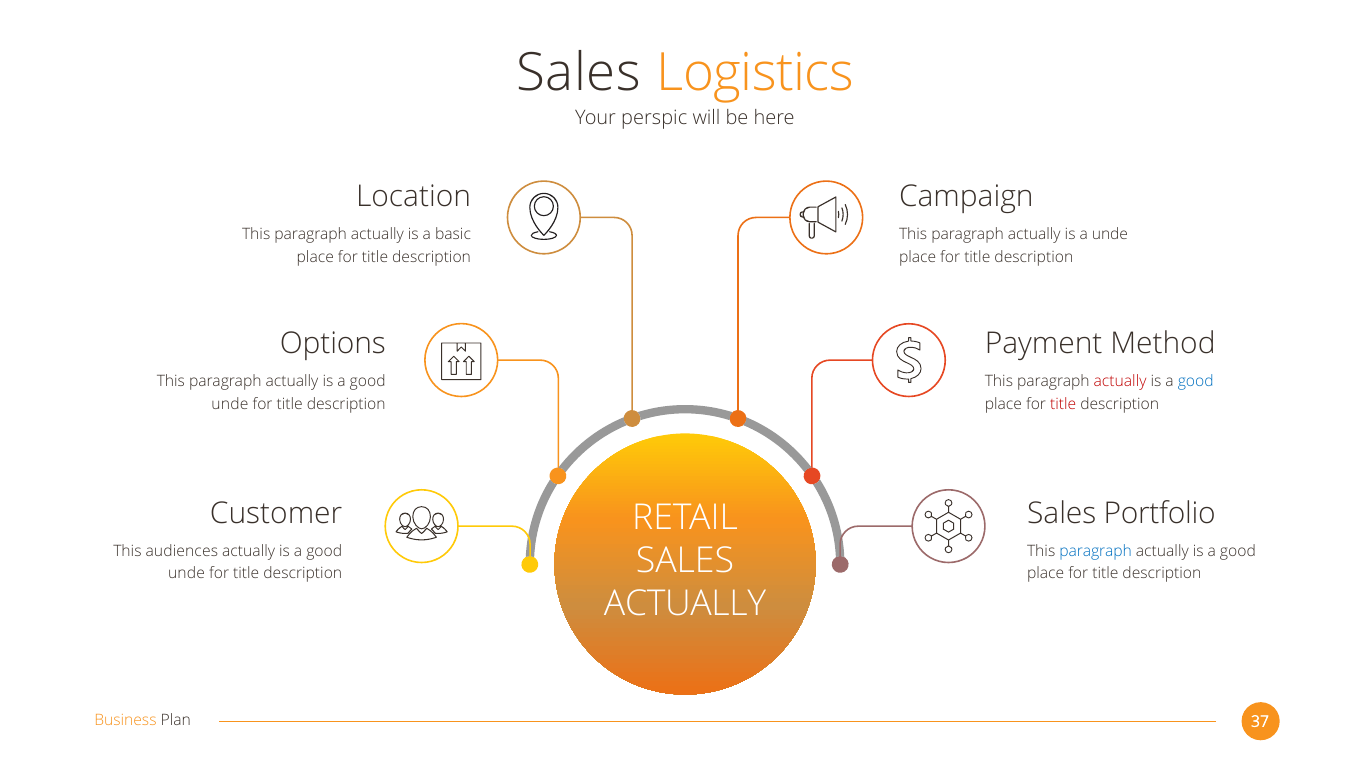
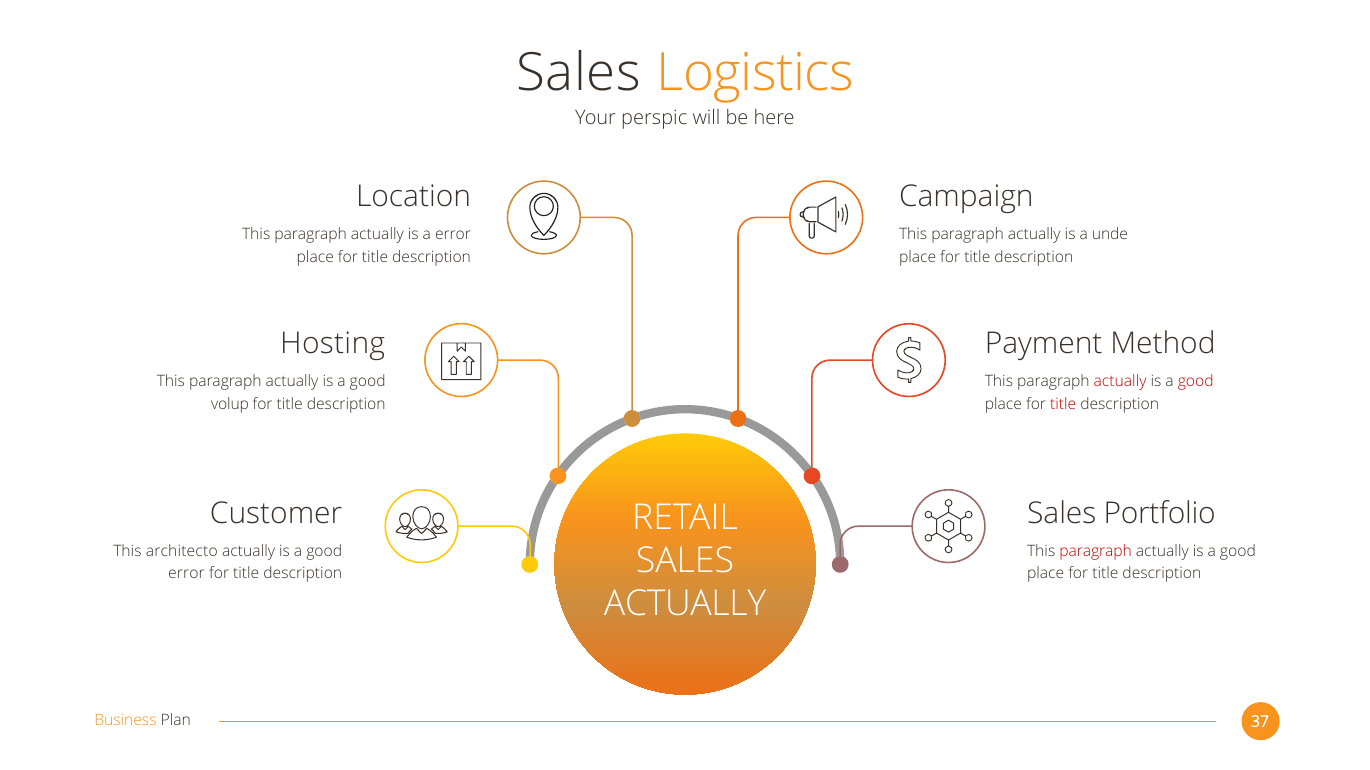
a basic: basic -> error
Options: Options -> Hosting
good at (1196, 382) colour: blue -> red
unde at (230, 405): unde -> volup
audiences: audiences -> architecto
paragraph at (1096, 552) colour: blue -> red
unde at (186, 574): unde -> error
